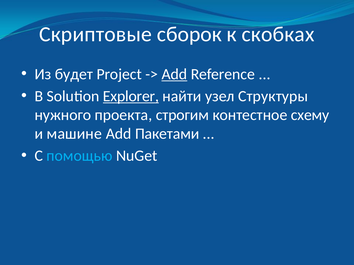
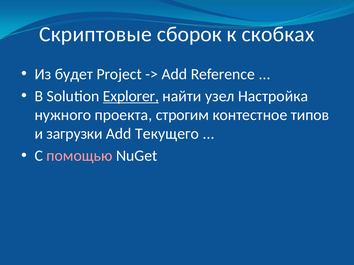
Add at (174, 74) underline: present -> none
Структуры: Структуры -> Настройка
схему: схему -> типов
машине: машине -> загрузки
Пакетами: Пакетами -> Текущего
помощью colour: light blue -> pink
